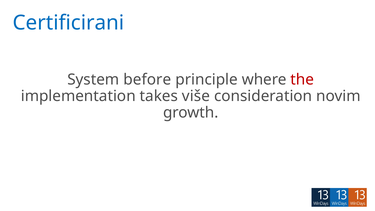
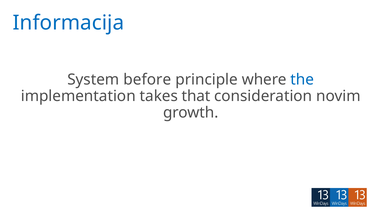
Certificirani: Certificirani -> Informacija
the colour: red -> blue
više: više -> that
